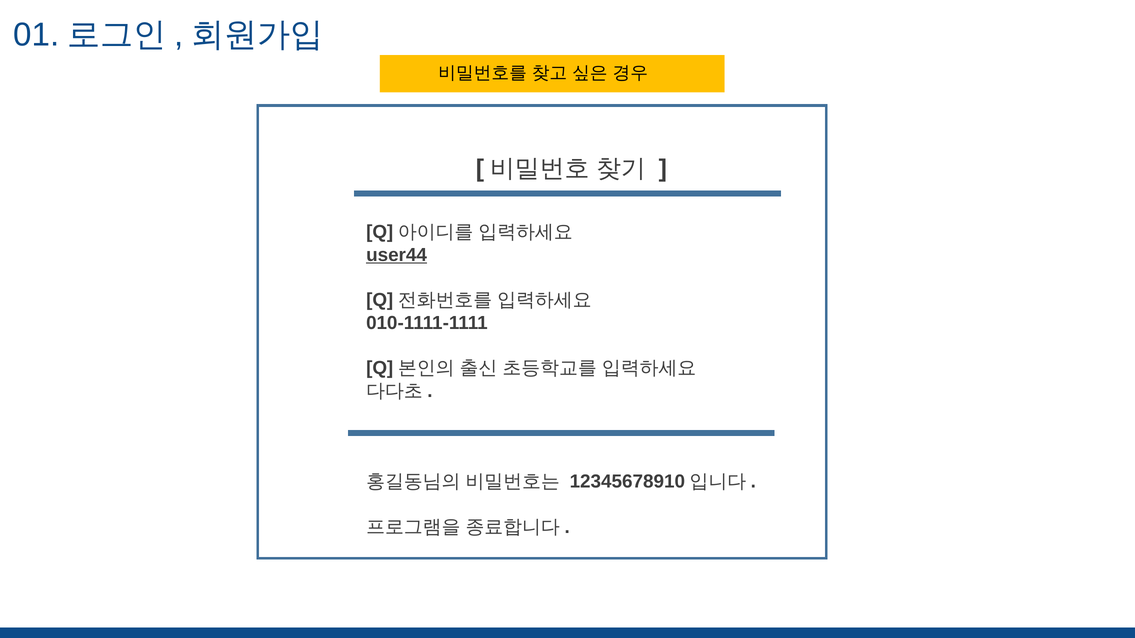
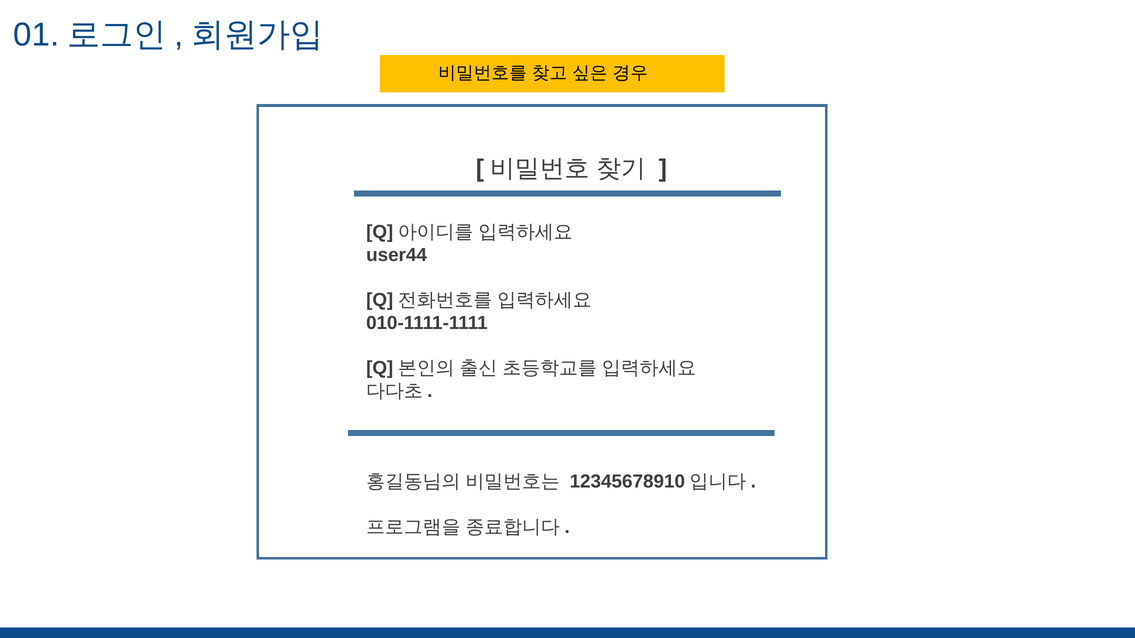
user44 underline: present -> none
